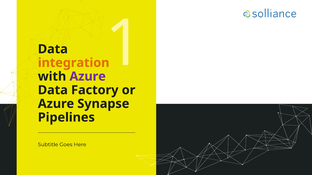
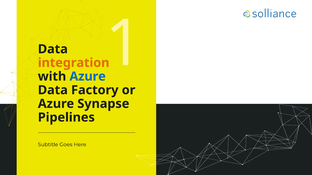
Azure at (88, 77) colour: purple -> blue
